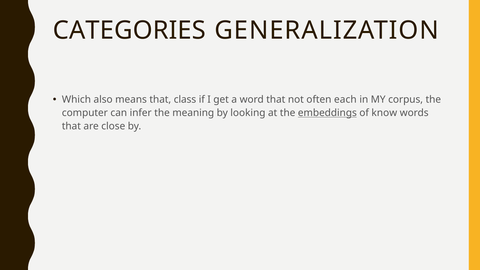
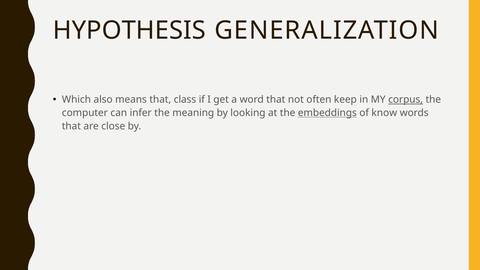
CATEGORIES: CATEGORIES -> HYPOTHESIS
each: each -> keep
corpus underline: none -> present
